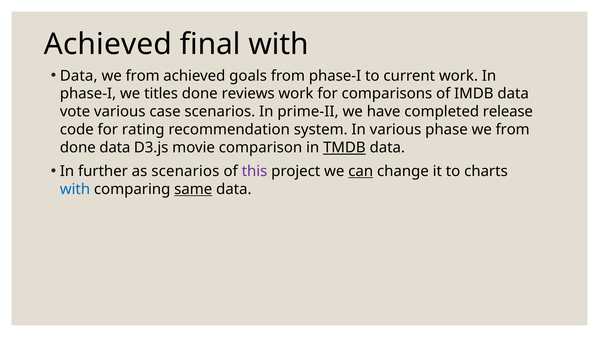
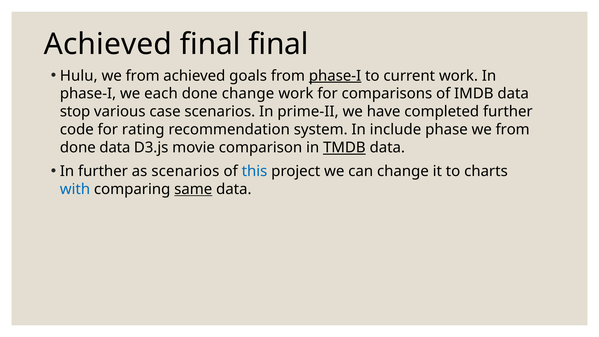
final with: with -> final
Data at (79, 76): Data -> Hulu
phase-I at (335, 76) underline: none -> present
titles: titles -> each
done reviews: reviews -> change
vote: vote -> stop
completed release: release -> further
In various: various -> include
this colour: purple -> blue
can underline: present -> none
